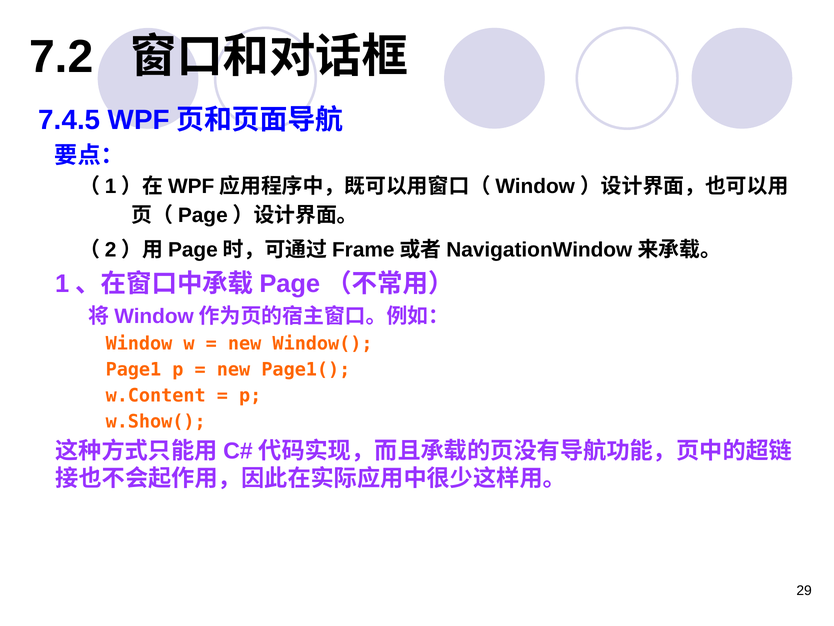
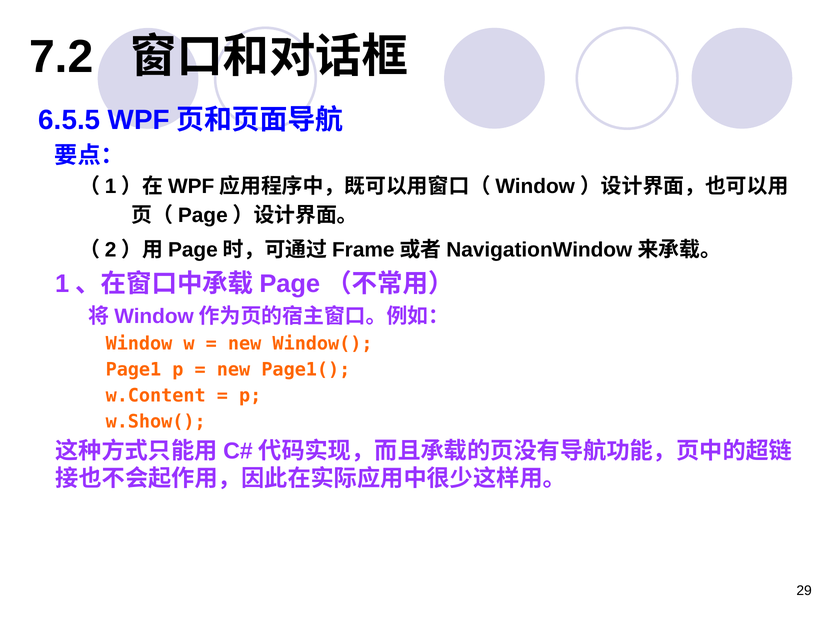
7.4.5: 7.4.5 -> 6.5.5
